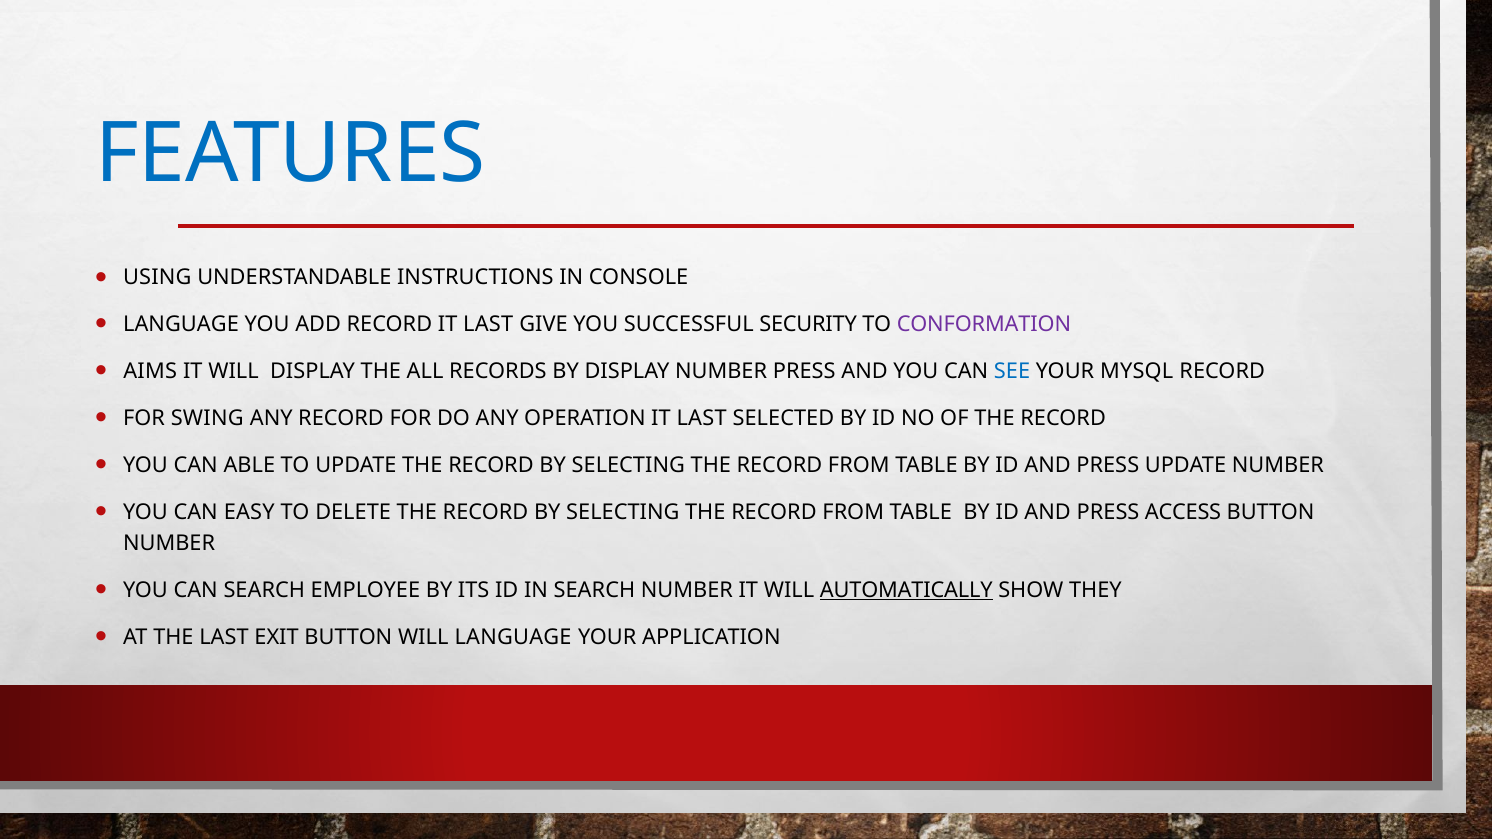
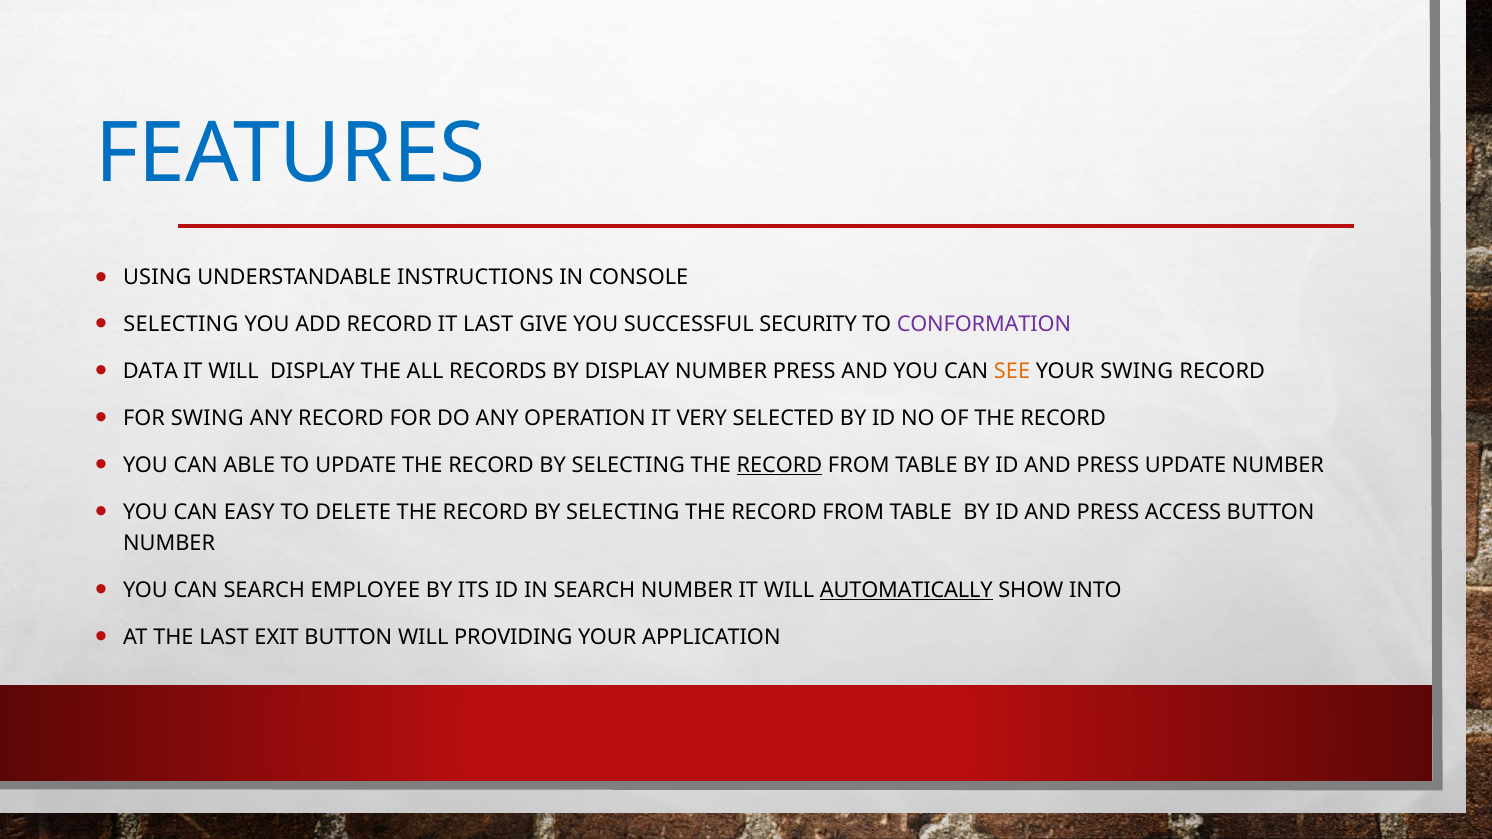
LANGUAGE at (181, 325): LANGUAGE -> SELECTING
AIMS: AIMS -> DATA
SEE colour: blue -> orange
YOUR MYSQL: MYSQL -> SWING
OPERATION IT LAST: LAST -> VERY
RECORD at (779, 465) underline: none -> present
THEY: THEY -> INTO
WILL LANGUAGE: LANGUAGE -> PROVIDING
